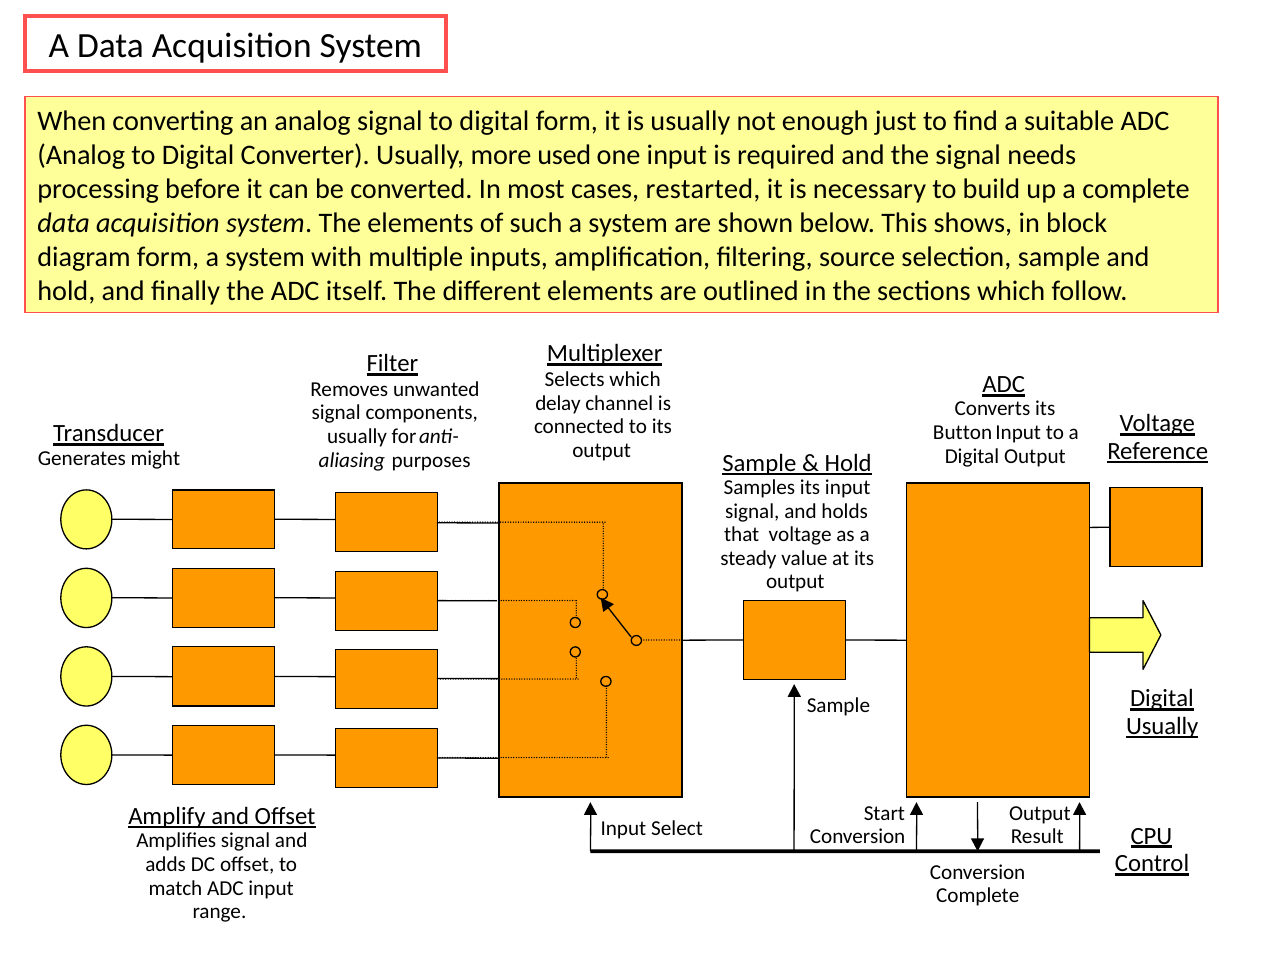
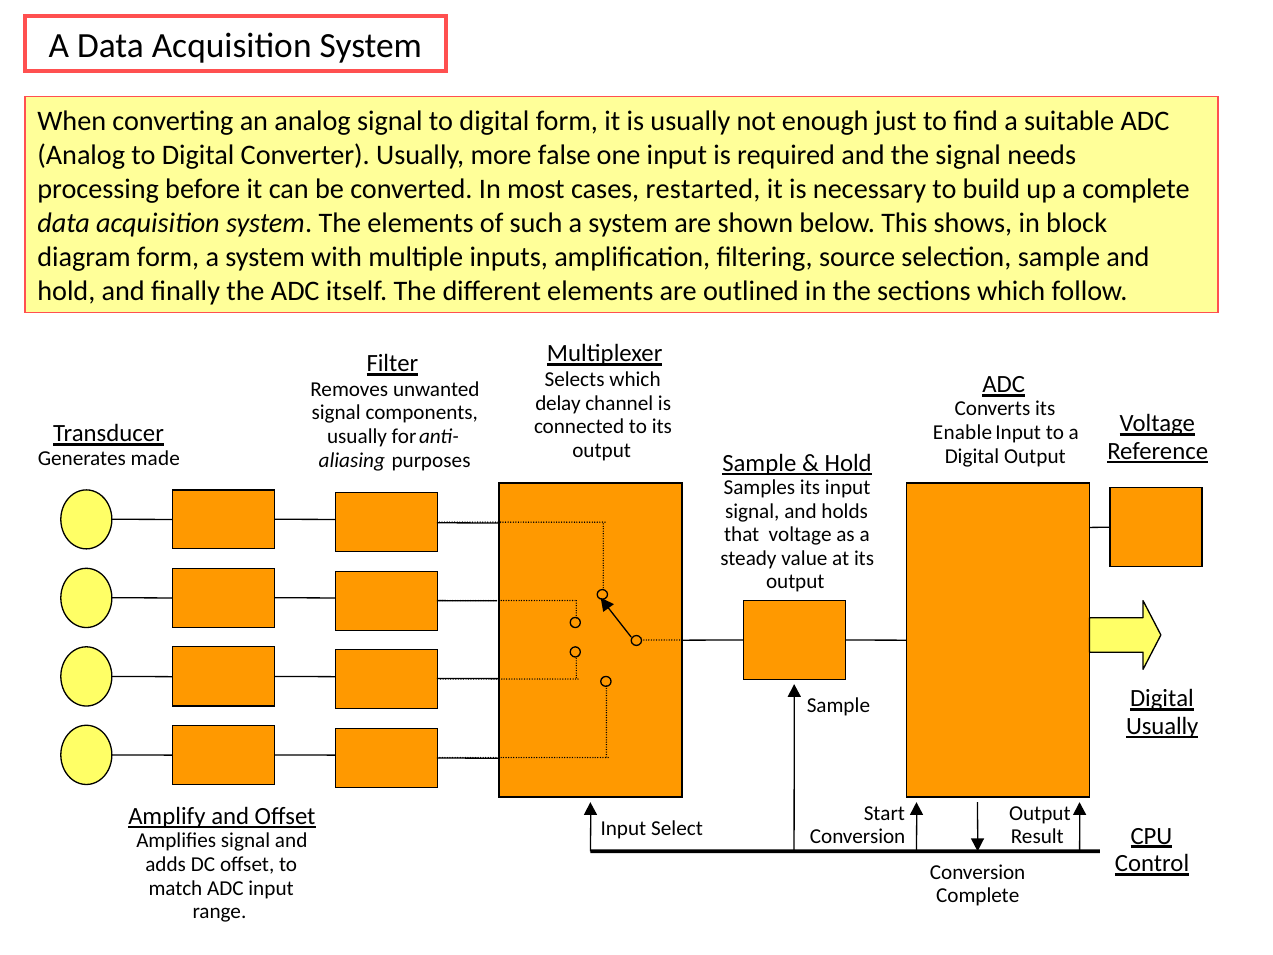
used: used -> false
Button: Button -> Enable
might: might -> made
